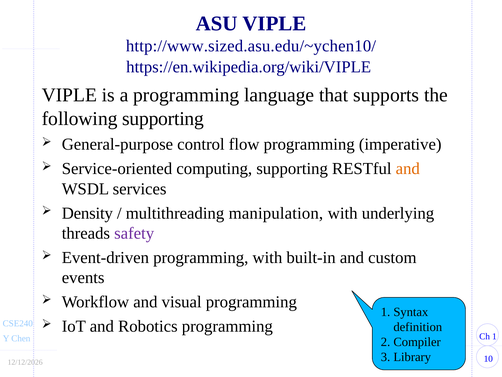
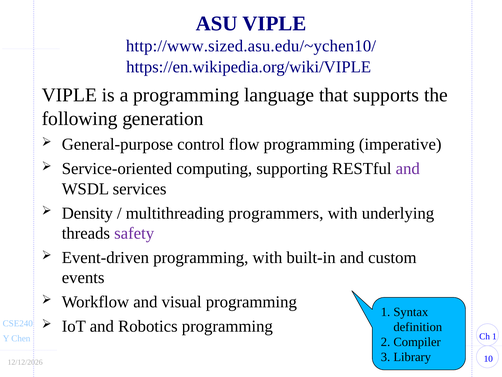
following supporting: supporting -> generation
and at (408, 169) colour: orange -> purple
manipulation: manipulation -> programmers
